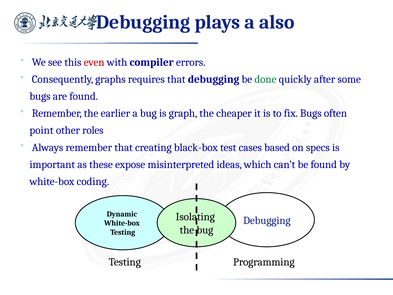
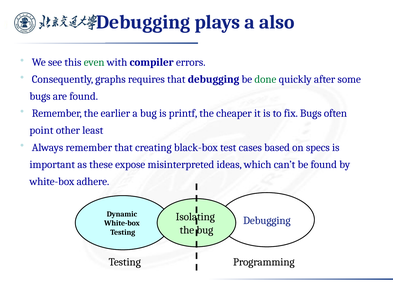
even colour: red -> green
graph: graph -> printf
roles: roles -> least
coding: coding -> adhere
